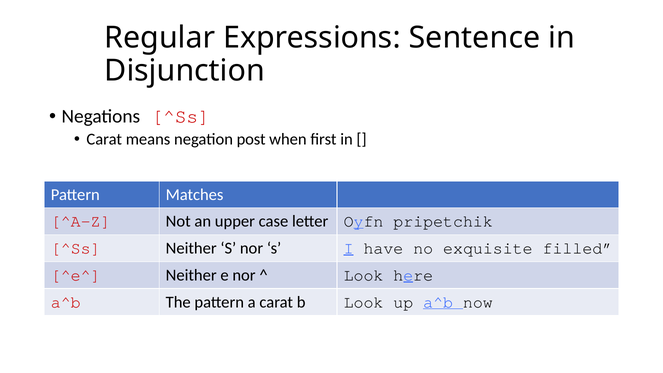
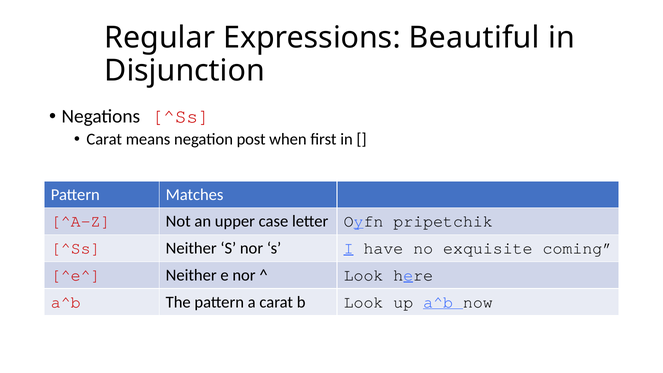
Sentence: Sentence -> Beautiful
filled: filled -> coming
